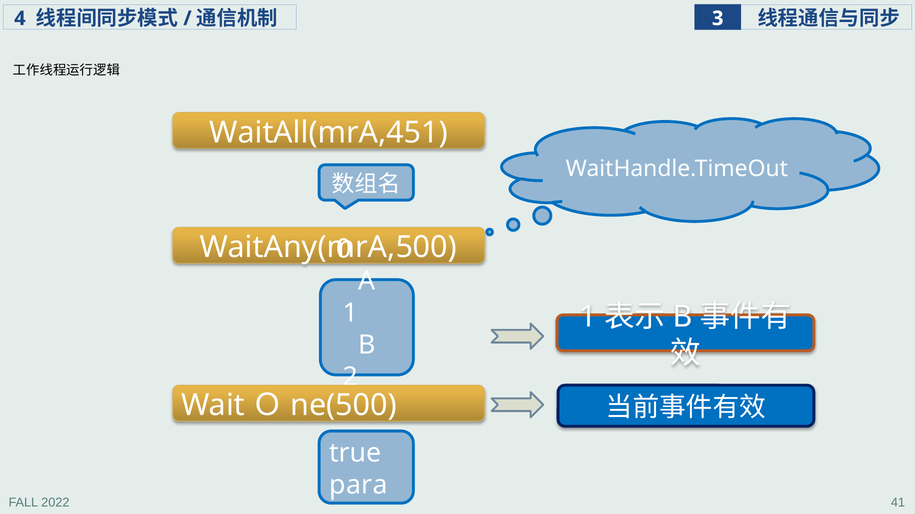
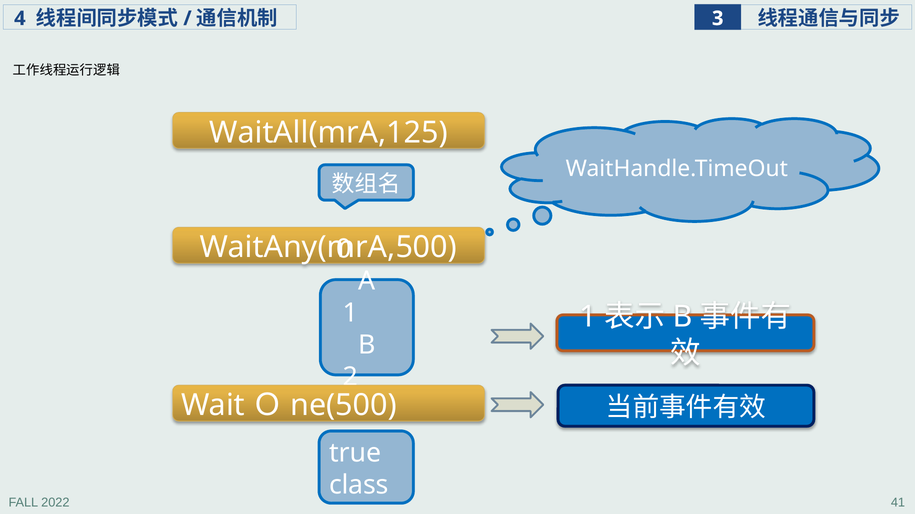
WaitAll(mrA,451: WaitAll(mrA,451 -> WaitAll(mrA,125
para: para -> class
